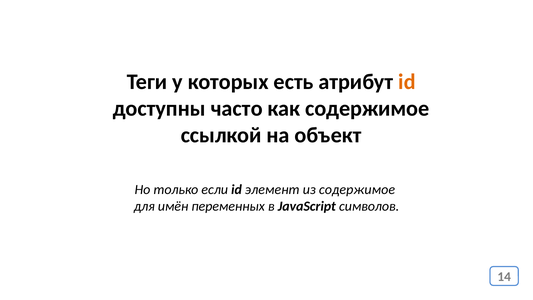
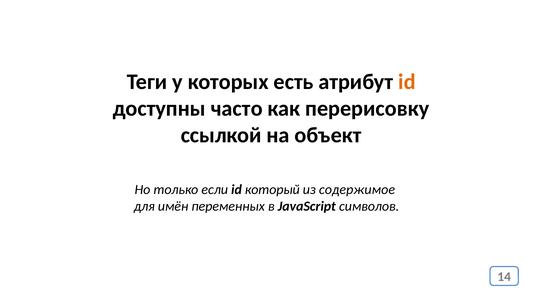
как содержимое: содержимое -> перерисовку
элемент: элемент -> который
